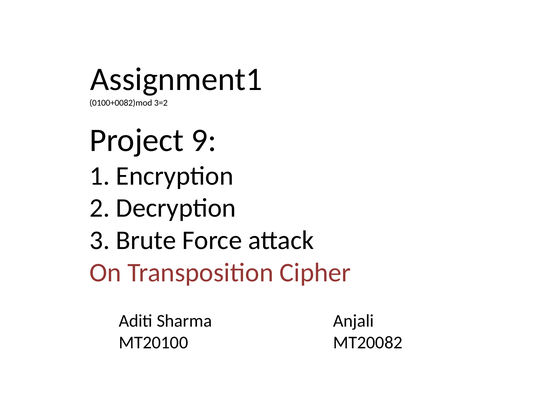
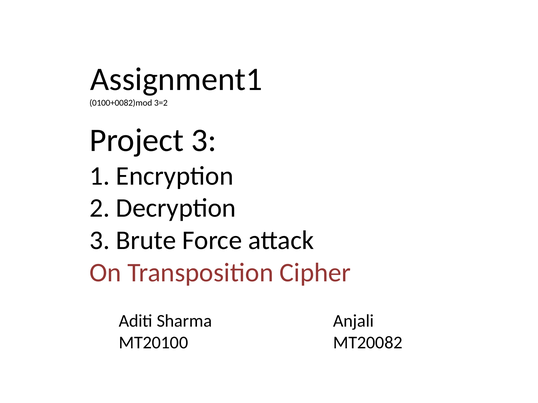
Project 9: 9 -> 3
